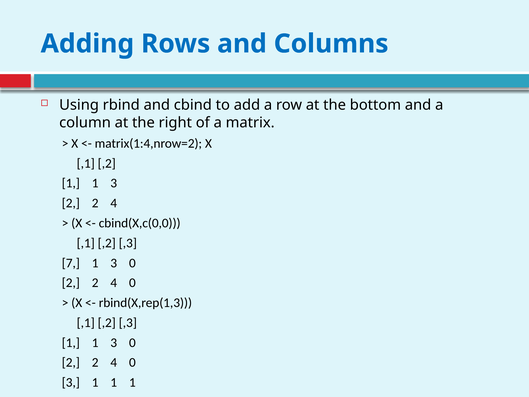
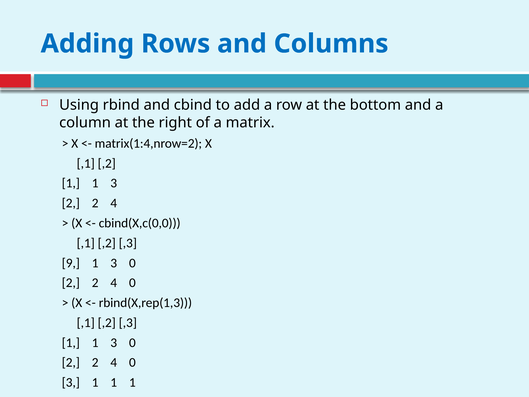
7: 7 -> 9
